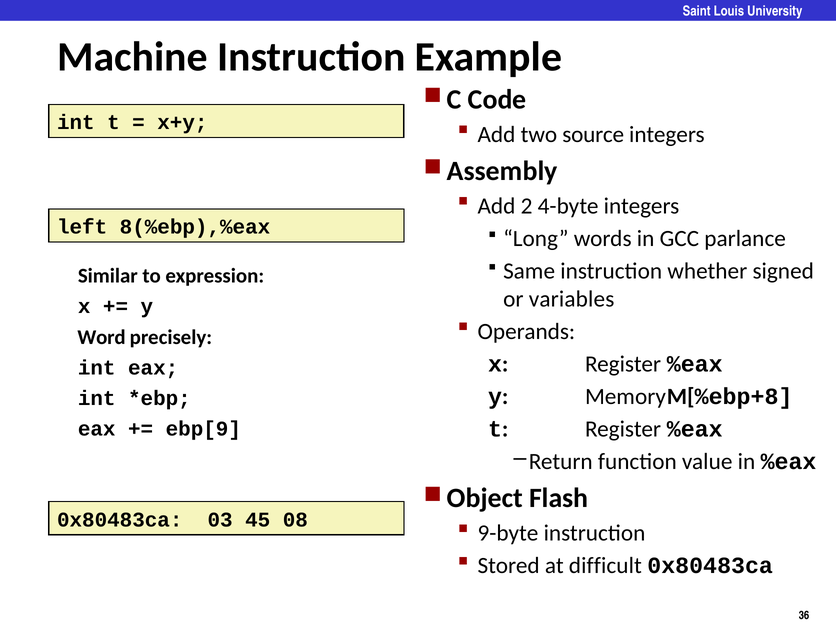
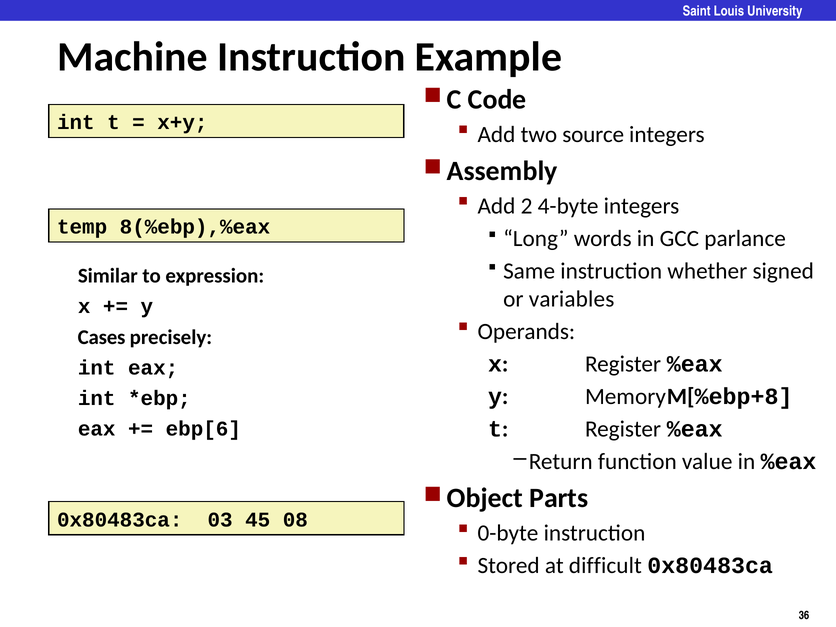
left: left -> temp
Word: Word -> Cases
ebp[9: ebp[9 -> ebp[6
Flash: Flash -> Parts
9-byte: 9-byte -> 0-byte
